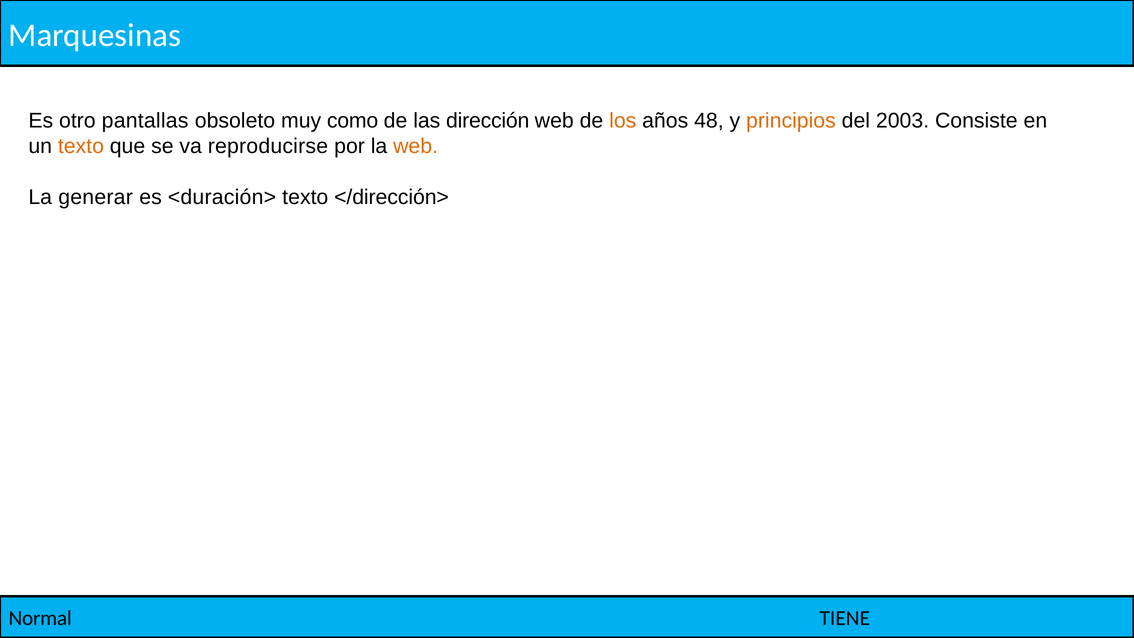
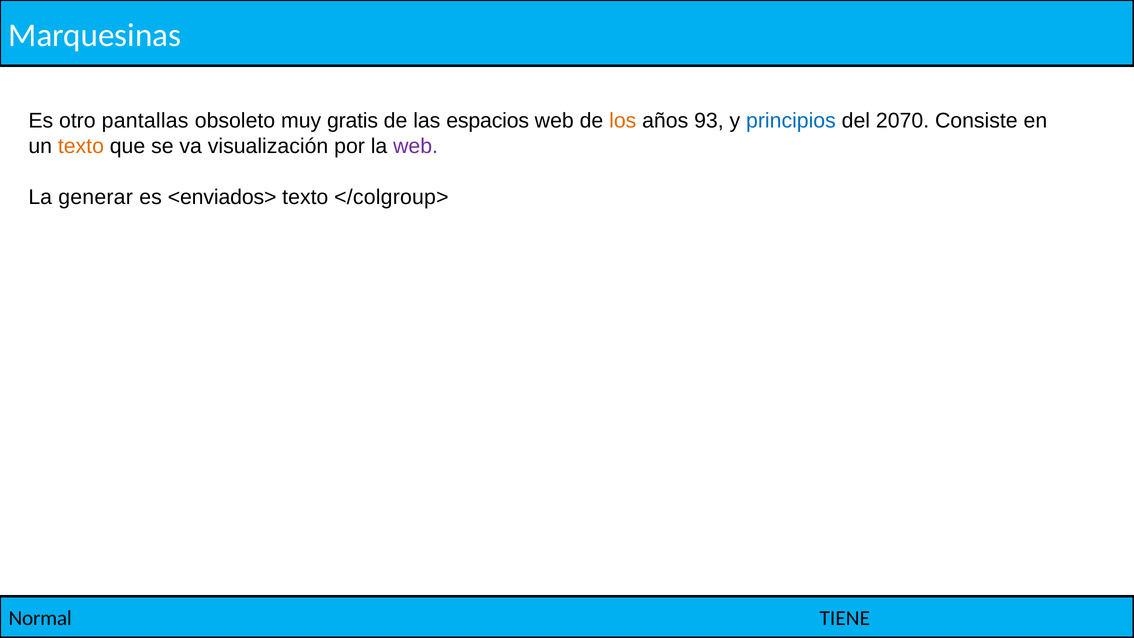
como: como -> gratis
dirección: dirección -> espacios
48: 48 -> 93
principios colour: orange -> blue
2003: 2003 -> 2070
reproducirse: reproducirse -> visualización
web at (416, 146) colour: orange -> purple
<duración>: <duración> -> <enviados>
</dirección>: </dirección> -> </colgroup>
